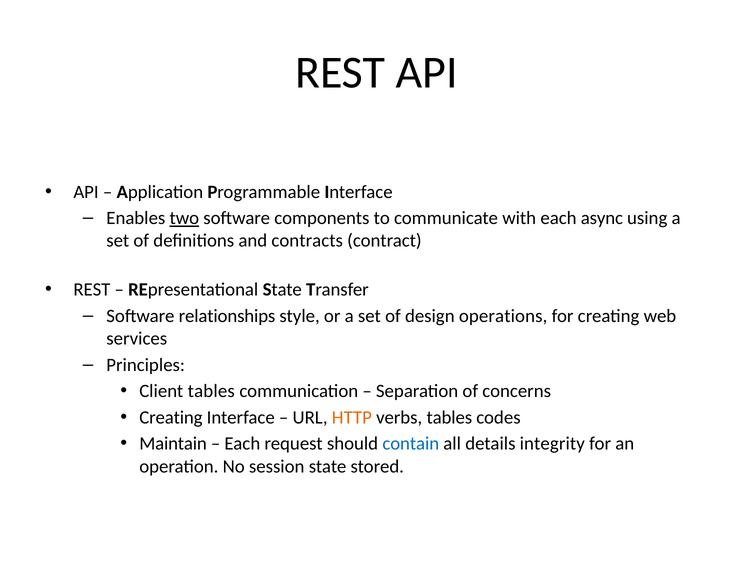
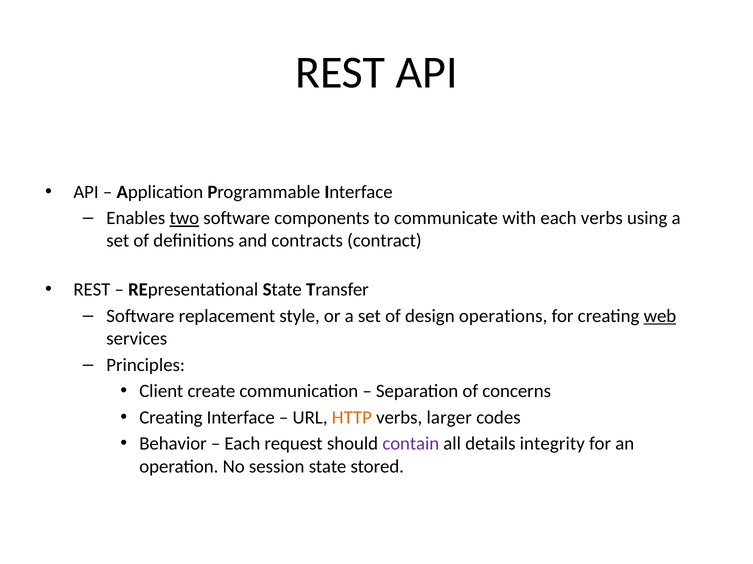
each async: async -> verbs
relationships: relationships -> replacement
web underline: none -> present
Client tables: tables -> create
verbs tables: tables -> larger
Maintain: Maintain -> Behavior
contain colour: blue -> purple
